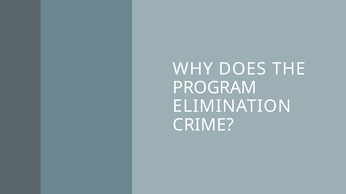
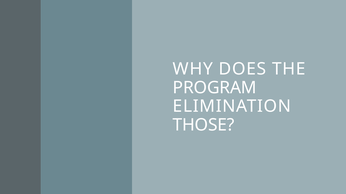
CRIME: CRIME -> THOSE
